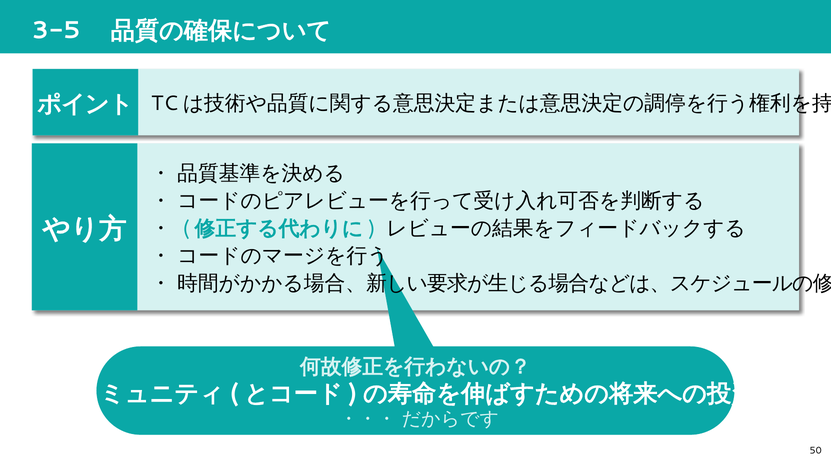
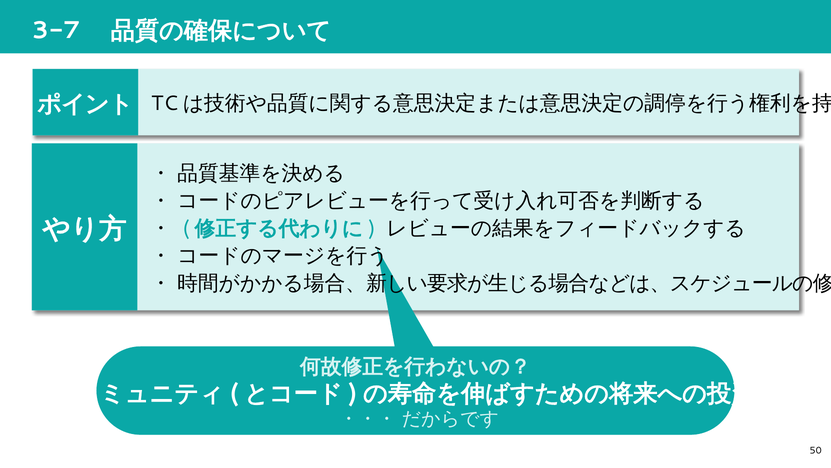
3-5: 3-5 -> 3-7
